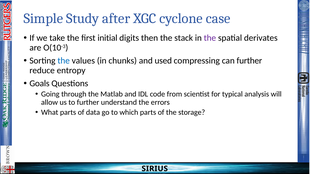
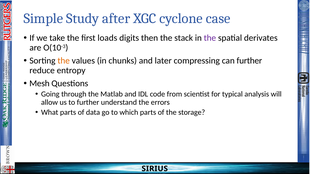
initial: initial -> loads
the at (64, 61) colour: blue -> orange
used: used -> later
Goals: Goals -> Mesh
